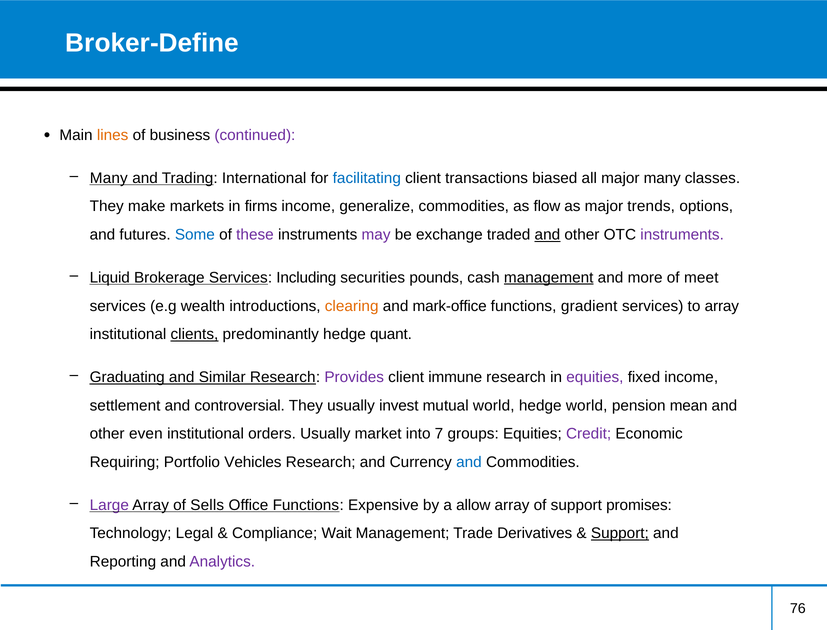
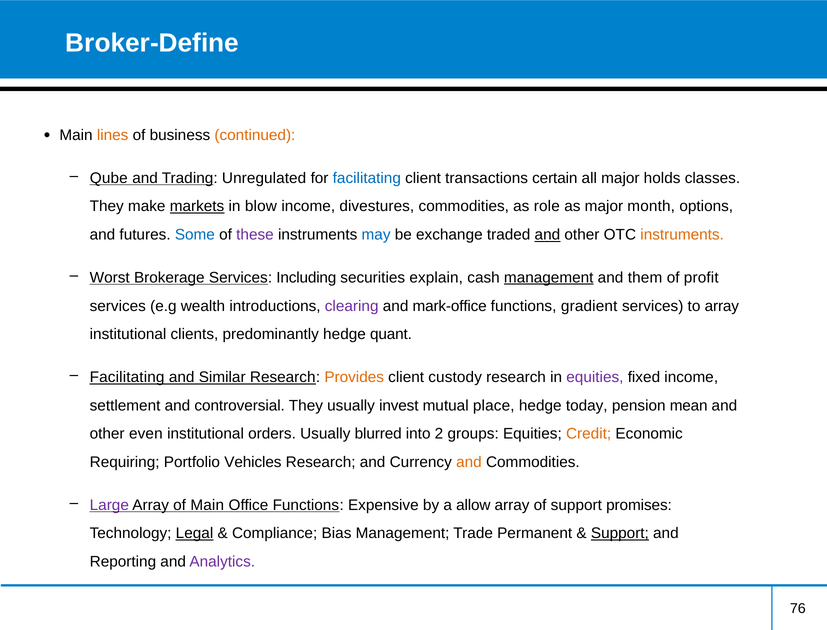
continued colour: purple -> orange
Many at (109, 178): Many -> Qube
International: International -> Unregulated
biased: biased -> certain
major many: many -> holds
markets underline: none -> present
firms: firms -> blow
generalize: generalize -> divestures
flow: flow -> role
trends: trends -> month
may colour: purple -> blue
instruments at (682, 235) colour: purple -> orange
Liquid: Liquid -> Worst
pounds: pounds -> explain
more: more -> them
meet: meet -> profit
clearing colour: orange -> purple
clients underline: present -> none
Graduating at (127, 377): Graduating -> Facilitating
Provides colour: purple -> orange
immune: immune -> custody
mutual world: world -> place
hedge world: world -> today
market: market -> blurred
7: 7 -> 2
Credit colour: purple -> orange
and at (469, 462) colour: blue -> orange
of Sells: Sells -> Main
Legal underline: none -> present
Wait: Wait -> Bias
Derivatives: Derivatives -> Permanent
